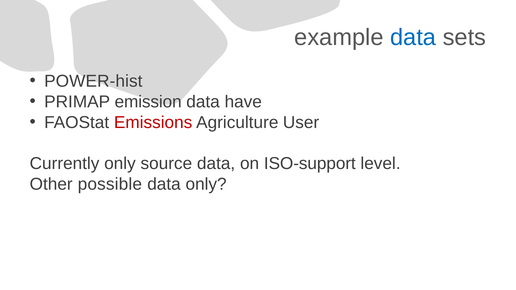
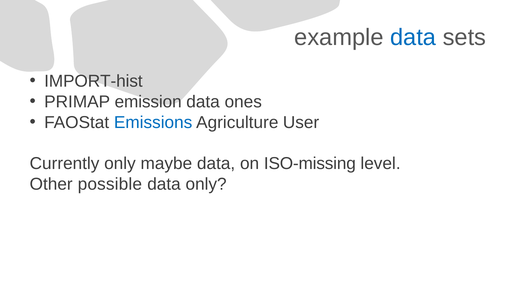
POWER-hist: POWER-hist -> IMPORT-hist
have: have -> ones
Emissions colour: red -> blue
source: source -> maybe
ISO-support: ISO-support -> ISO-missing
